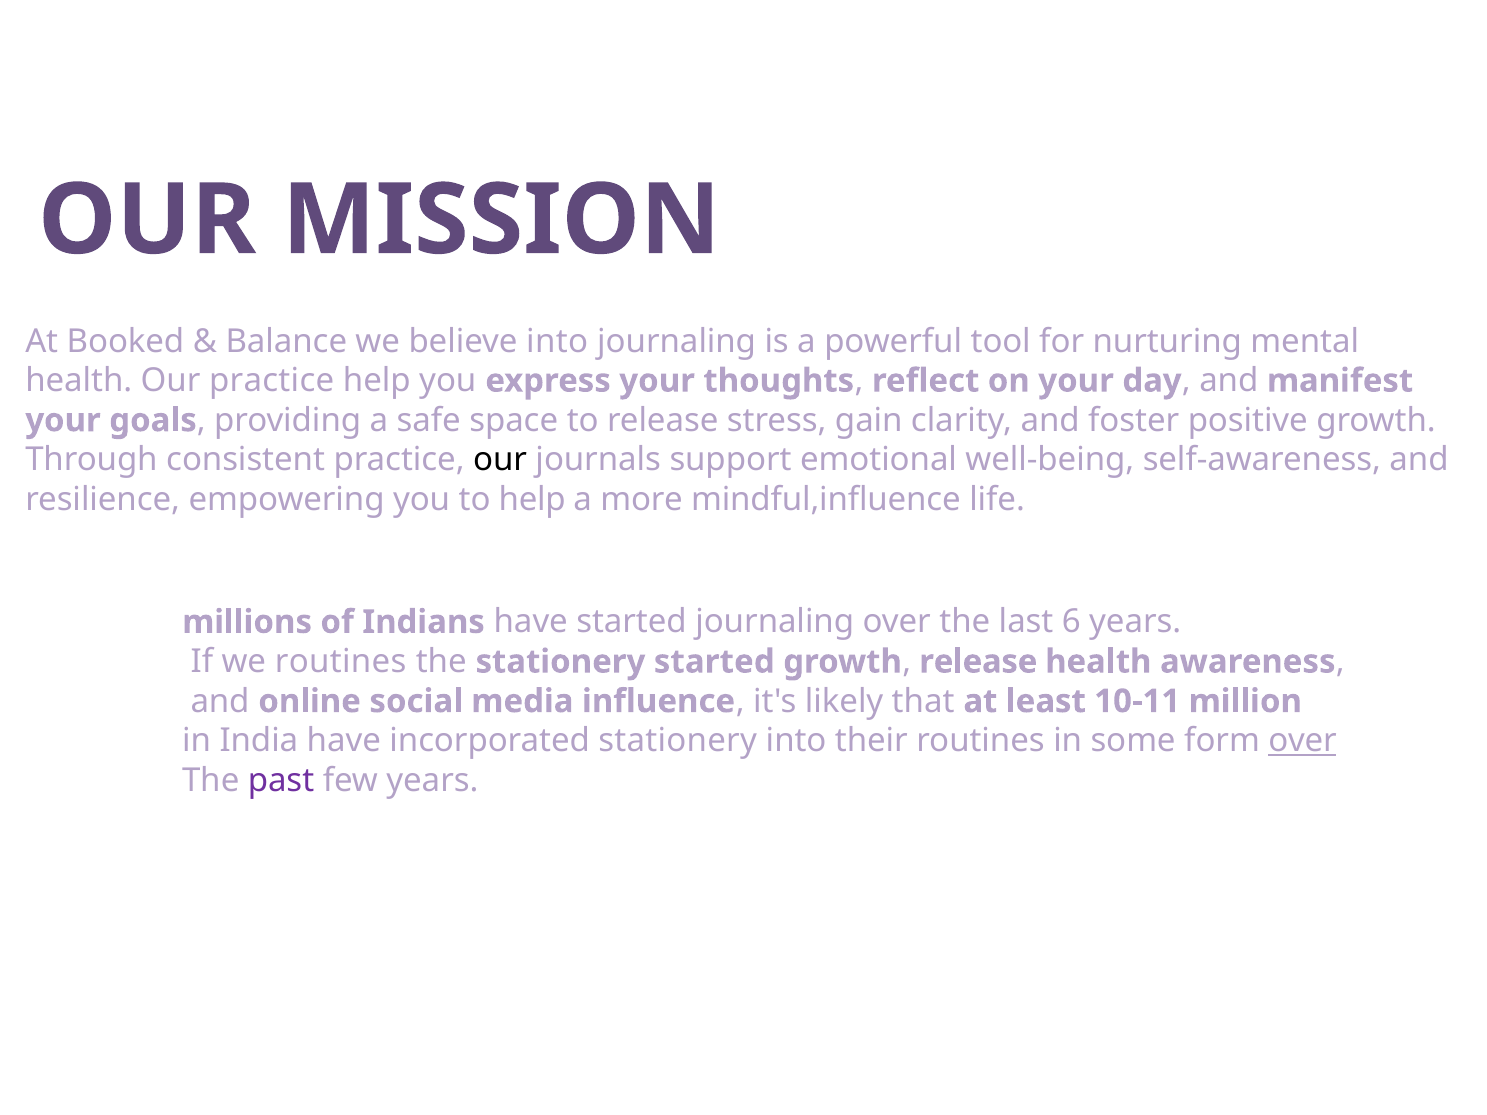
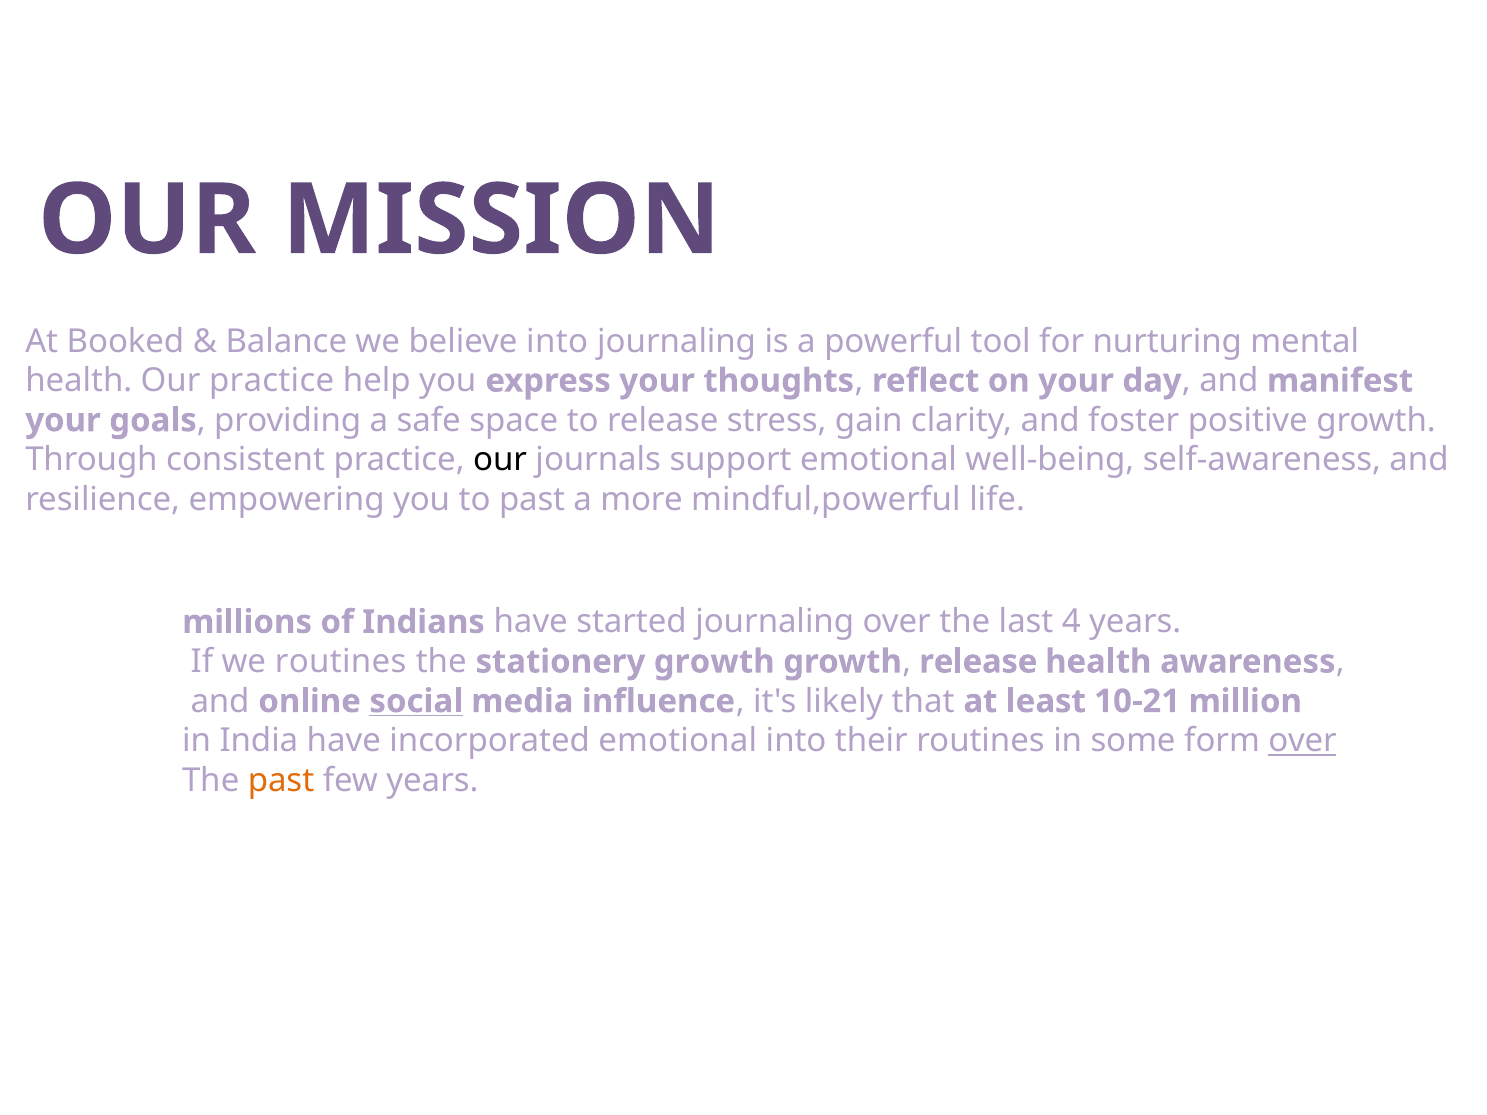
to help: help -> past
mindful,influence: mindful,influence -> mindful,powerful
6: 6 -> 4
stationery started: started -> growth
social underline: none -> present
10-11: 10-11 -> 10-21
incorporated stationery: stationery -> emotional
past at (281, 781) colour: purple -> orange
